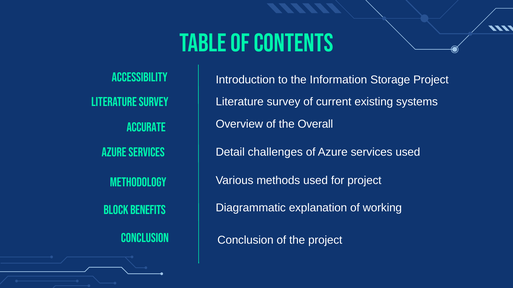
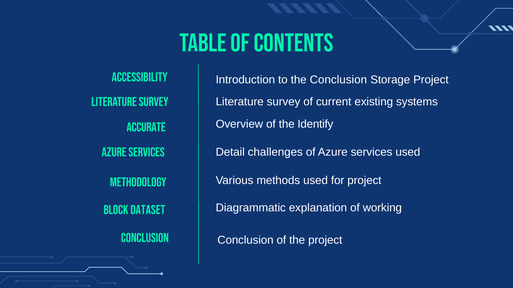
the Information: Information -> Conclusion
Overall: Overall -> Identify
BENEFITS: BENEFITS -> DATASET
